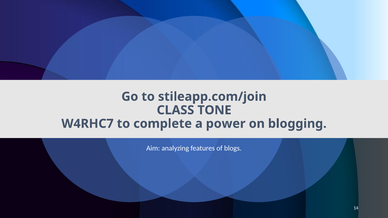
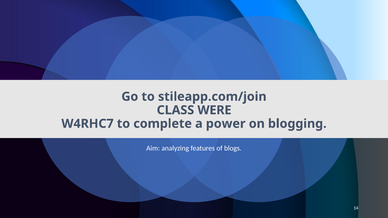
TONE: TONE -> WERE
